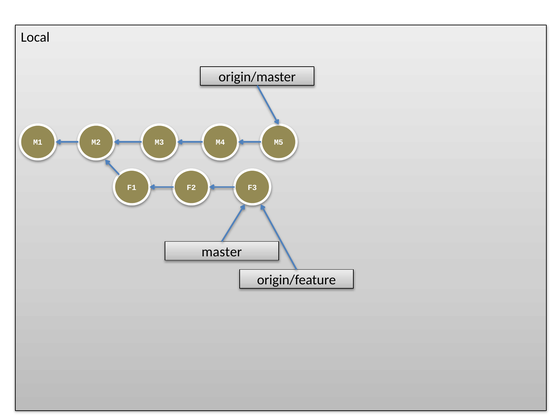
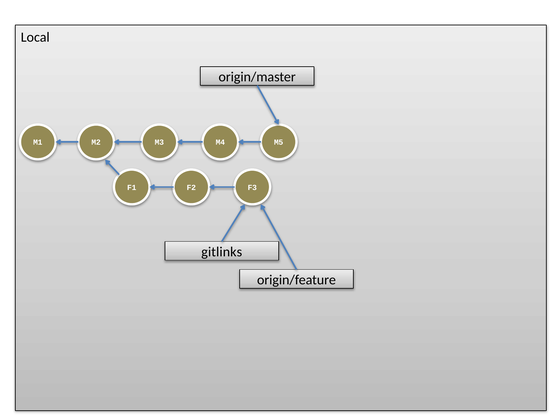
master: master -> gitlinks
